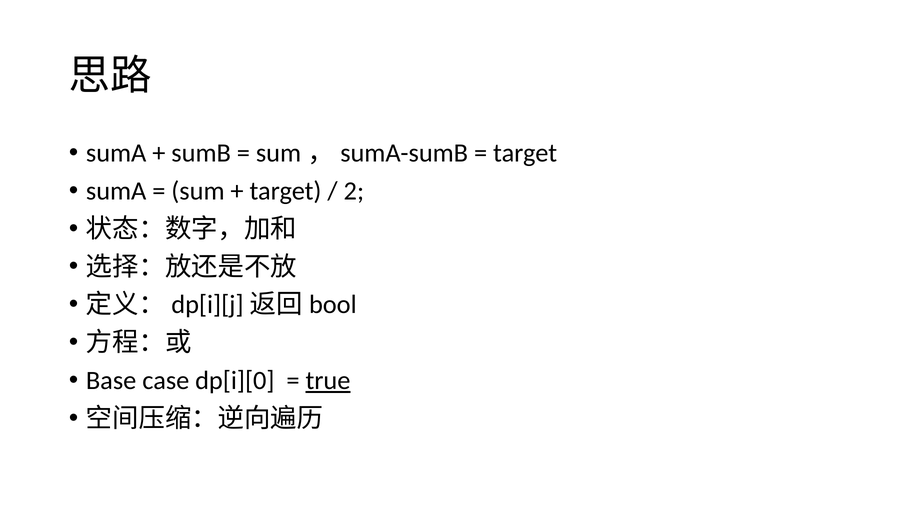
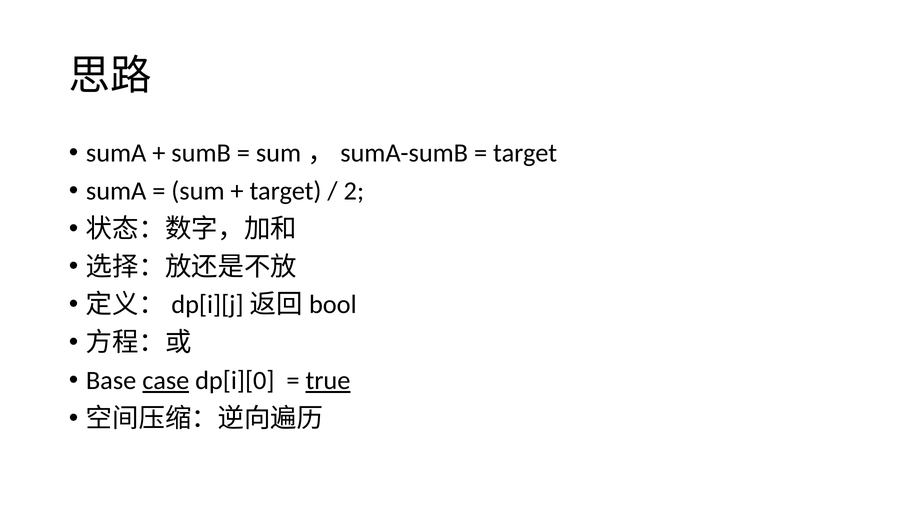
case underline: none -> present
